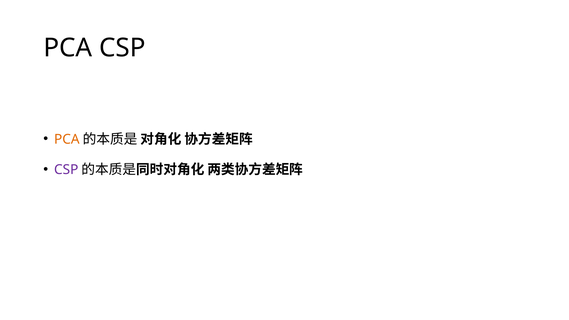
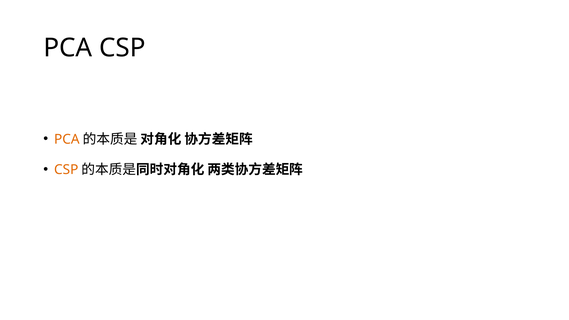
CSP at (66, 170) colour: purple -> orange
